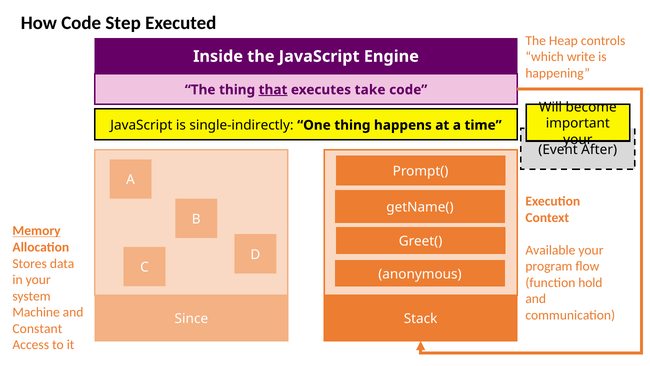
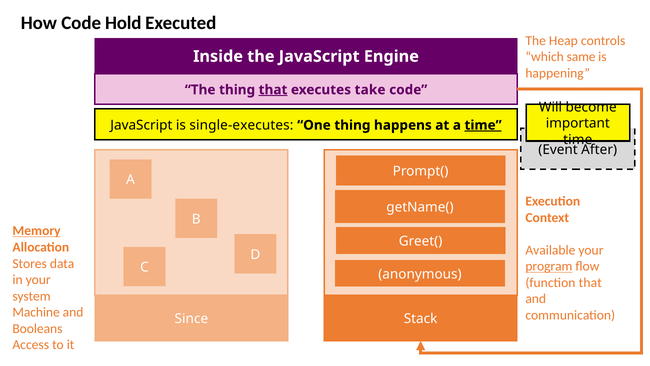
Step: Step -> Hold
write: write -> same
single-indirectly: single-indirectly -> single-executes
time at (483, 125) underline: none -> present
your at (578, 140): your -> time
program underline: none -> present
function hold: hold -> that
Constant: Constant -> Booleans
